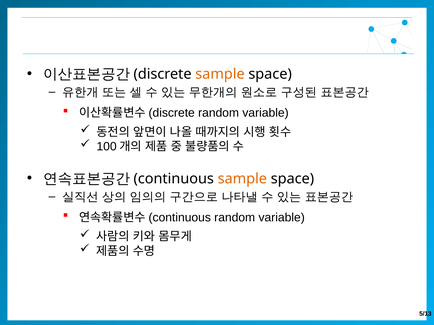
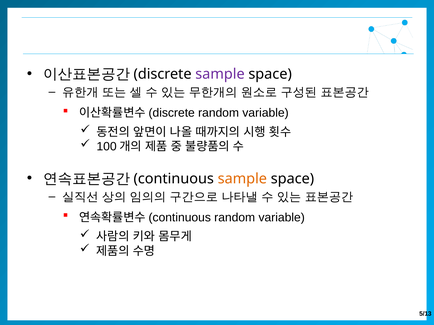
sample at (220, 74) colour: orange -> purple
